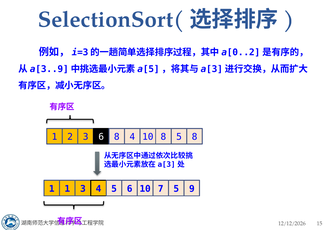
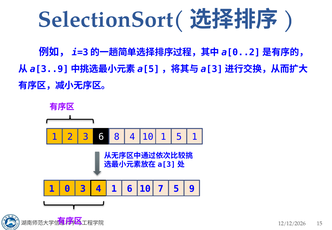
10 8: 8 -> 1
5 8: 8 -> 1
1 1: 1 -> 0
4 5: 5 -> 1
